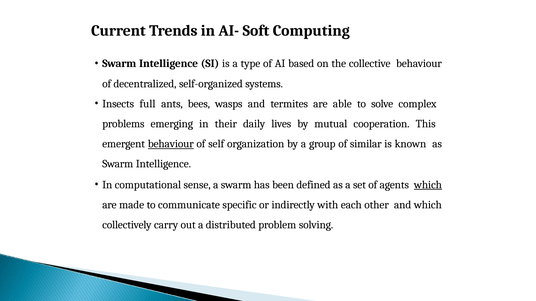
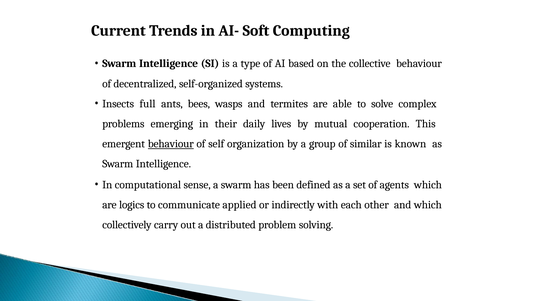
which at (428, 185) underline: present -> none
made: made -> logics
specific: specific -> applied
